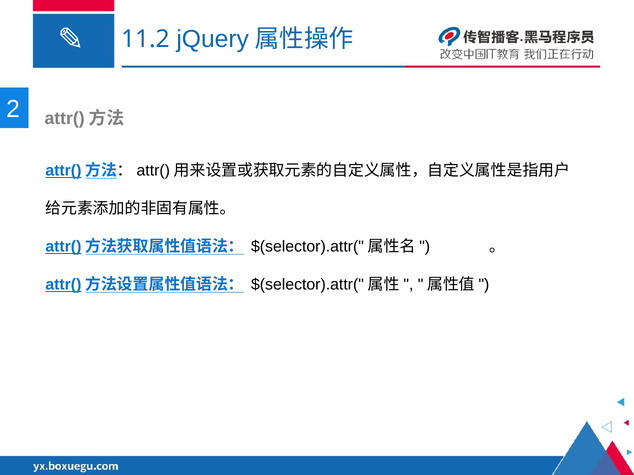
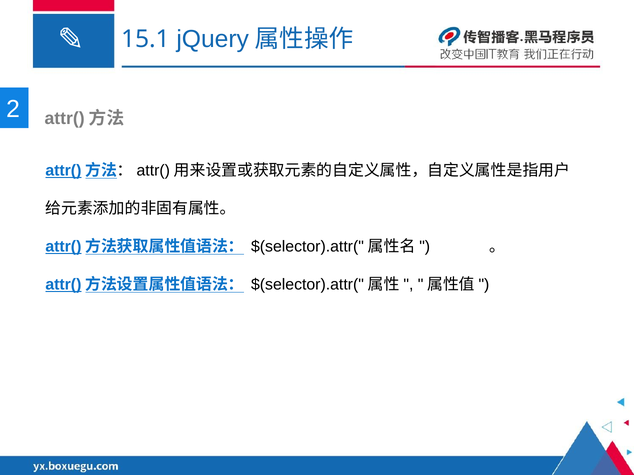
11.2: 11.2 -> 15.1
